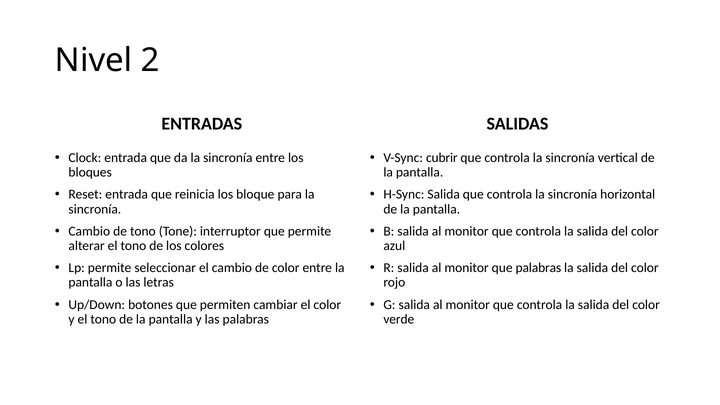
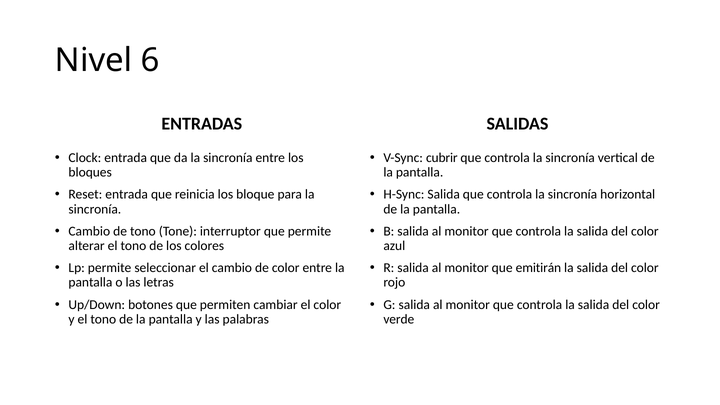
2: 2 -> 6
que palabras: palabras -> emitirán
